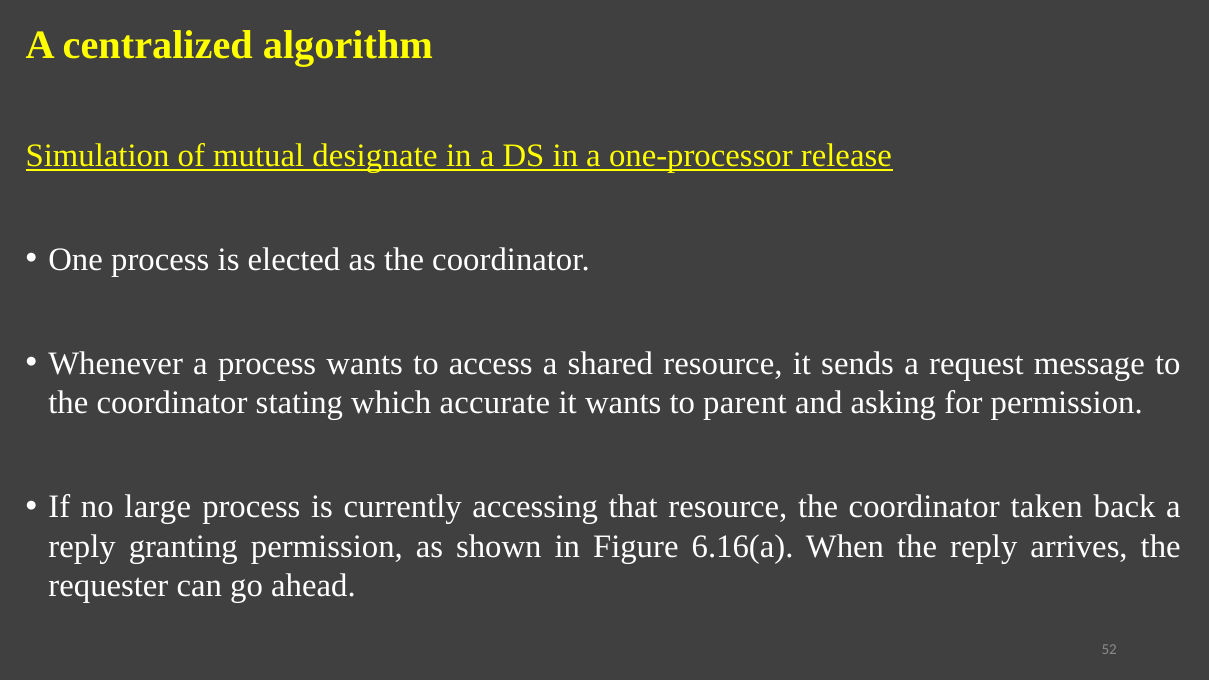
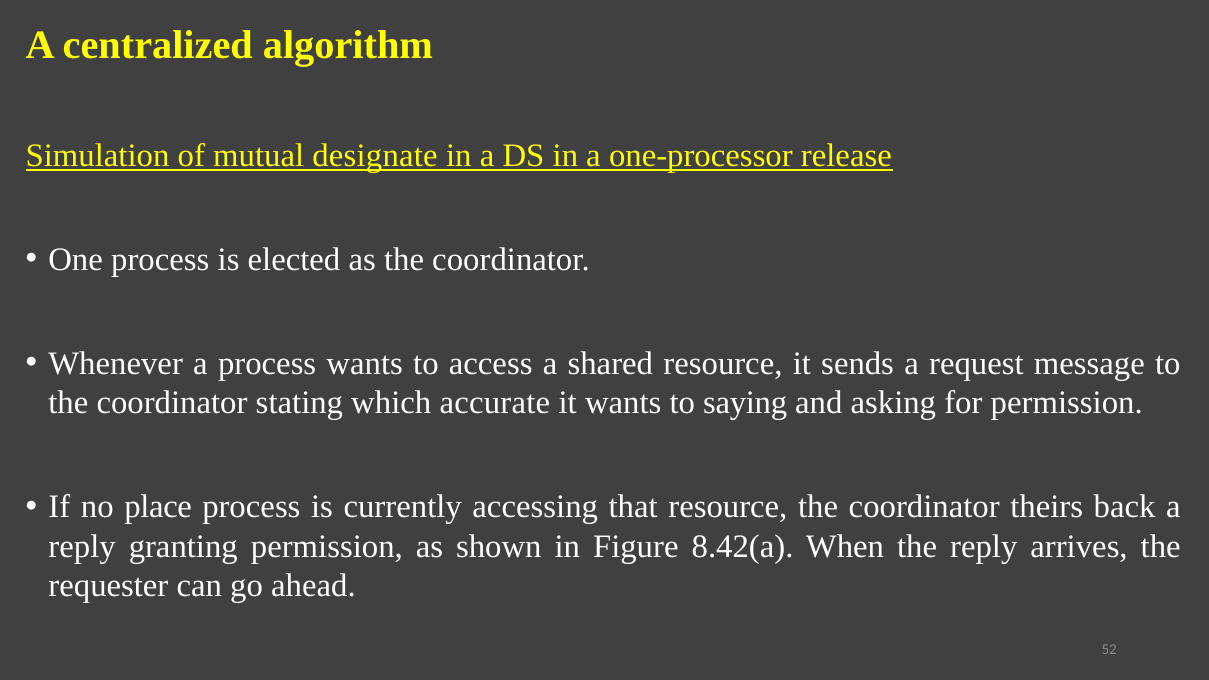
parent: parent -> saying
large: large -> place
taken: taken -> theirs
6.16(a: 6.16(a -> 8.42(a
